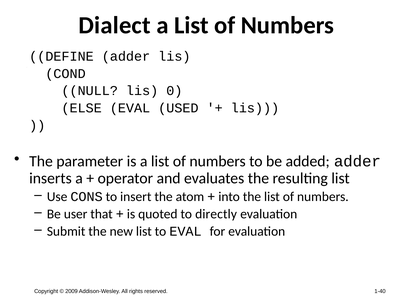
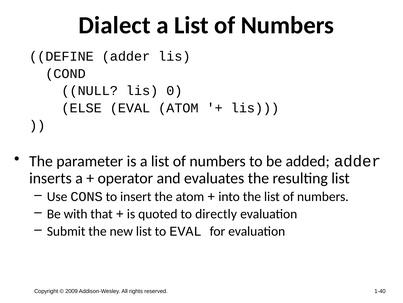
EVAL USED: USED -> ATOM
user: user -> with
